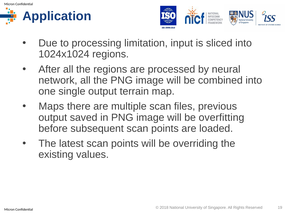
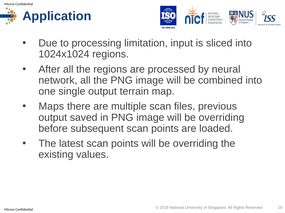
image will be overfitting: overfitting -> overriding
